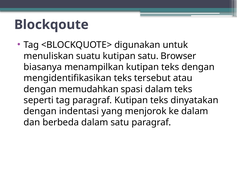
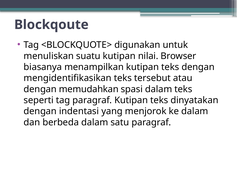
kutipan satu: satu -> nilai
